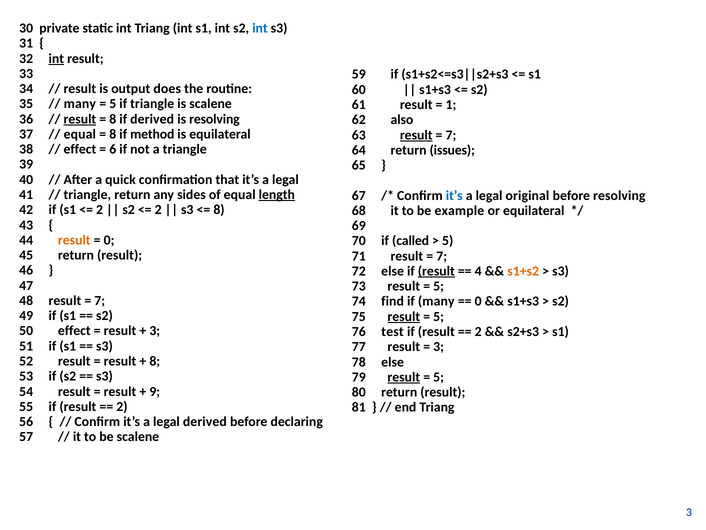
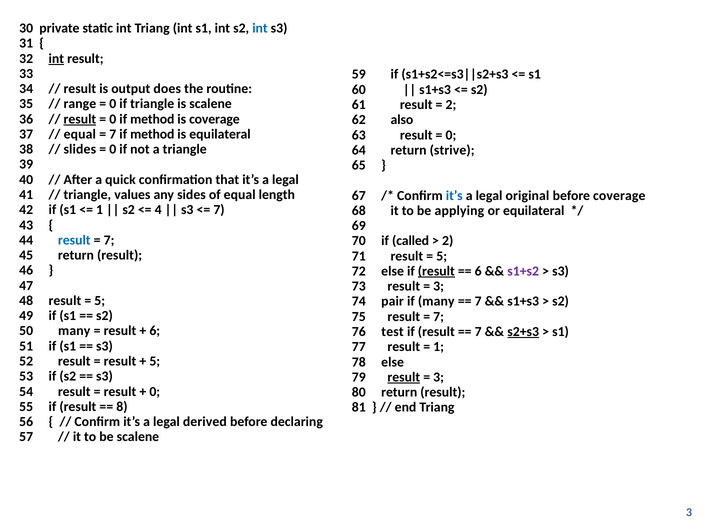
many at (80, 104): many -> range
5 at (113, 104): 5 -> 0
1 at (451, 105): 1 -> 2
8 at (113, 119): 8 -> 0
derived at (152, 119): derived -> method
is resolving: resolving -> coverage
8 at (113, 134): 8 -> 7
result at (416, 135) underline: present -> none
7 at (451, 135): 7 -> 0
effect at (80, 149): effect -> slides
6 at (113, 149): 6 -> 0
issues: issues -> strive
triangle return: return -> values
length underline: present -> none
before resolving: resolving -> coverage
2 at (100, 210): 2 -> 1
2 at (158, 210): 2 -> 4
8 at (219, 210): 8 -> 7
example: example -> applying
result at (74, 240) colour: orange -> blue
0 at (109, 240): 0 -> 7
5 at (448, 241): 5 -> 2
7 at (442, 256): 7 -> 5
4 at (478, 271): 4 -> 6
s1+s2 colour: orange -> purple
5 at (439, 286): 5 -> 3
7 at (100, 300): 7 -> 5
find: find -> pair
0 at (478, 301): 0 -> 7
result at (404, 316) underline: present -> none
5 at (439, 316): 5 -> 7
50 effect: effect -> many
3 at (155, 331): 3 -> 6
2 at (478, 331): 2 -> 7
s2+s3 underline: none -> present
3 at (439, 347): 3 -> 1
8 at (155, 361): 8 -> 5
5 at (439, 377): 5 -> 3
9 at (155, 391): 9 -> 0
2 at (122, 406): 2 -> 8
